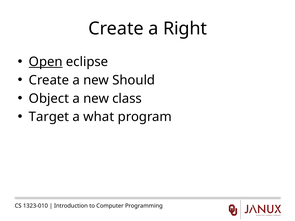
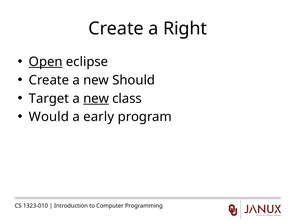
Object: Object -> Target
new at (96, 99) underline: none -> present
Target: Target -> Would
what: what -> early
